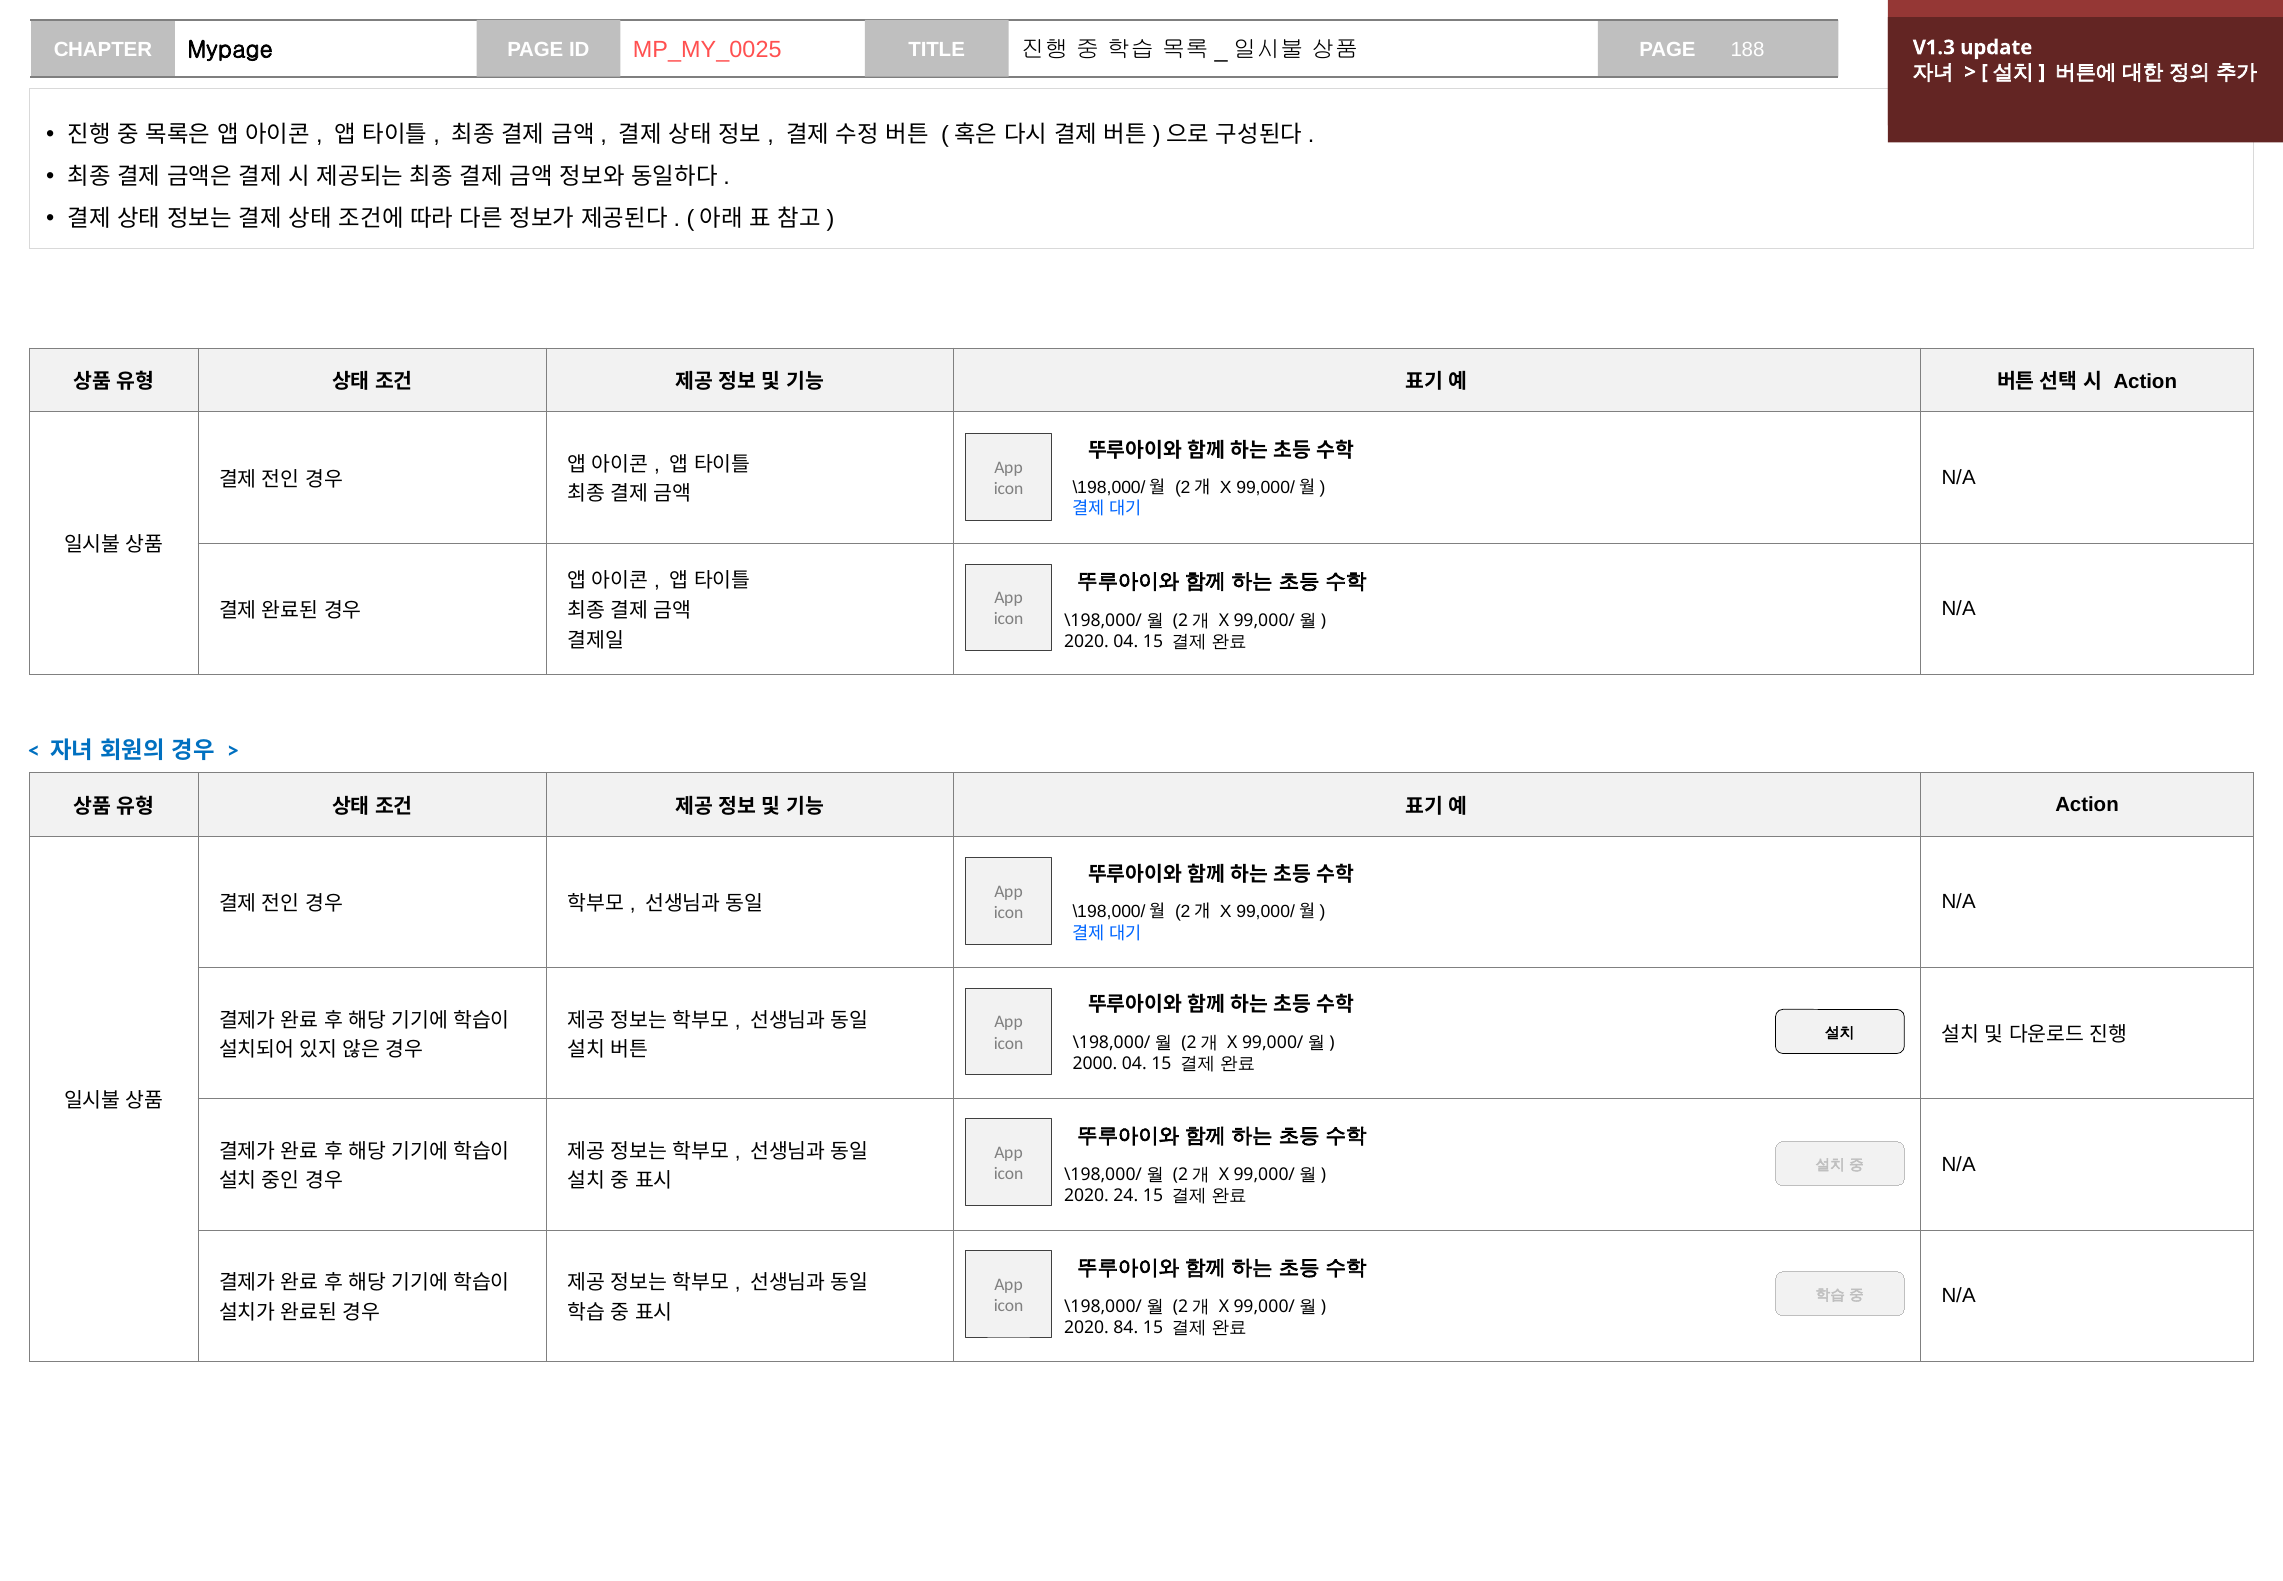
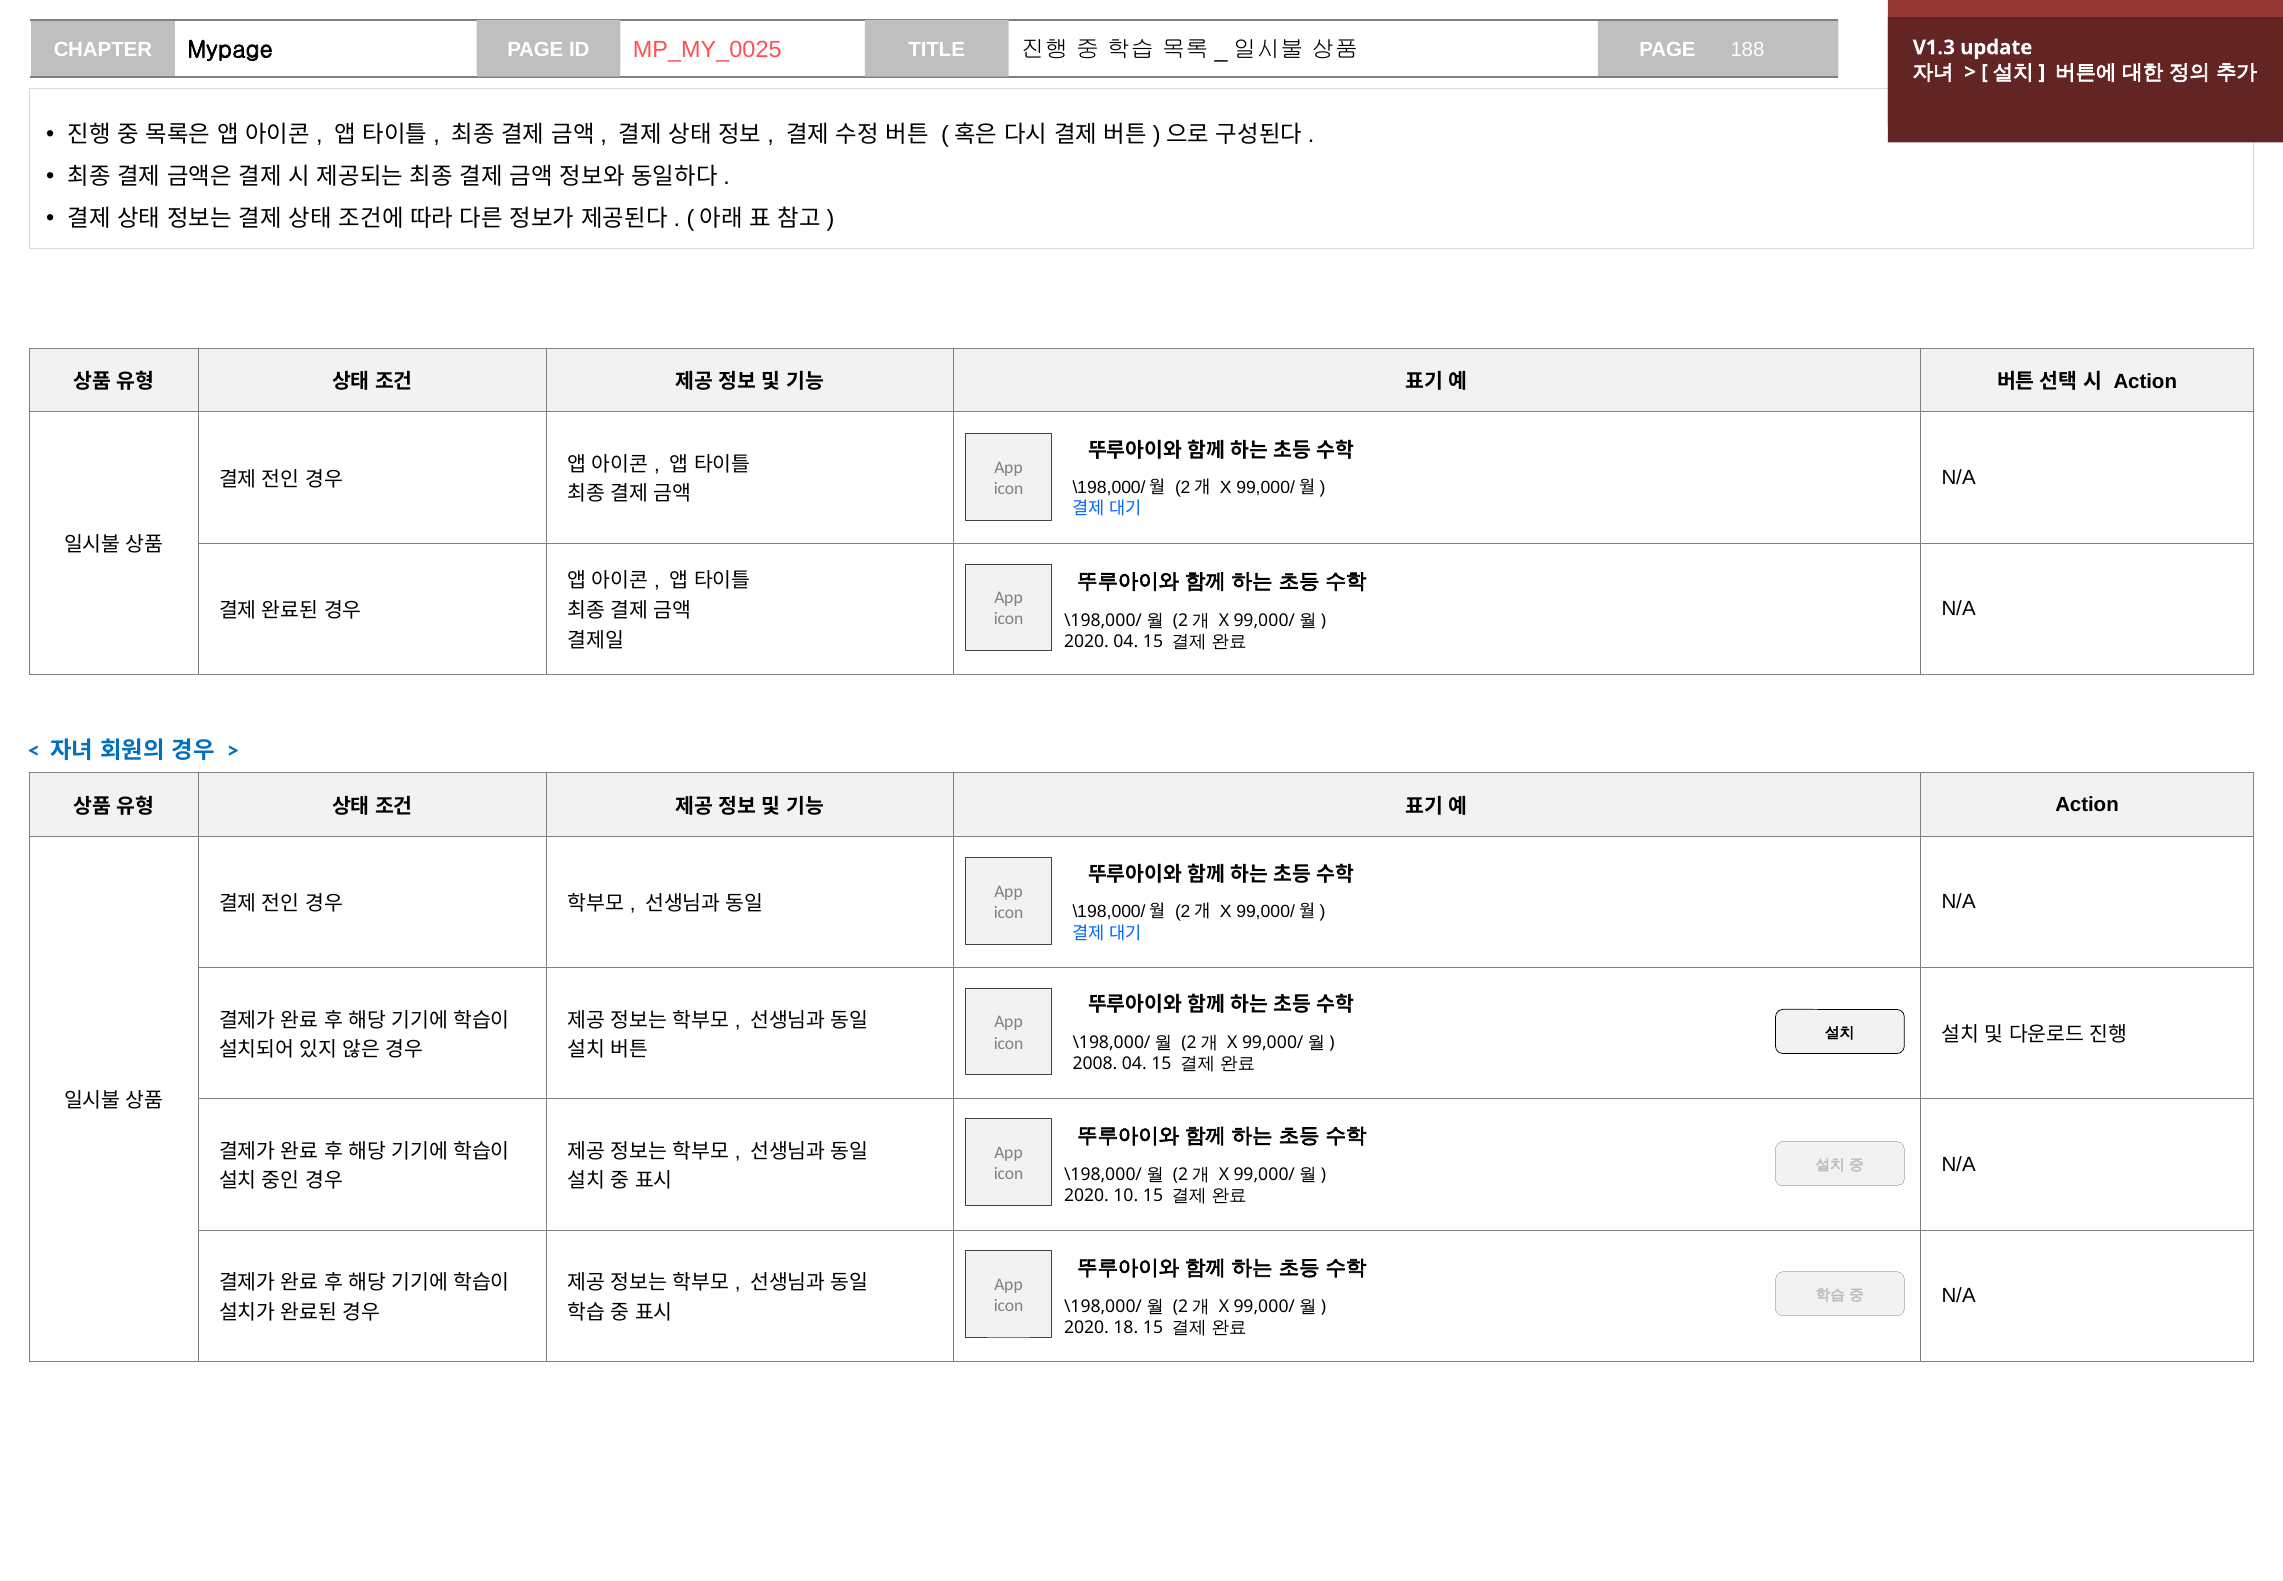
2000: 2000 -> 2008
24: 24 -> 10
84: 84 -> 18
